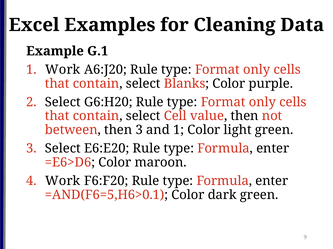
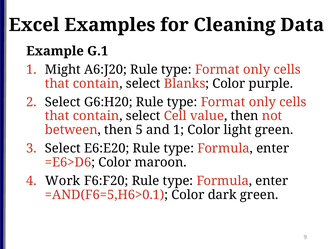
1 Work: Work -> Might
then 3: 3 -> 5
